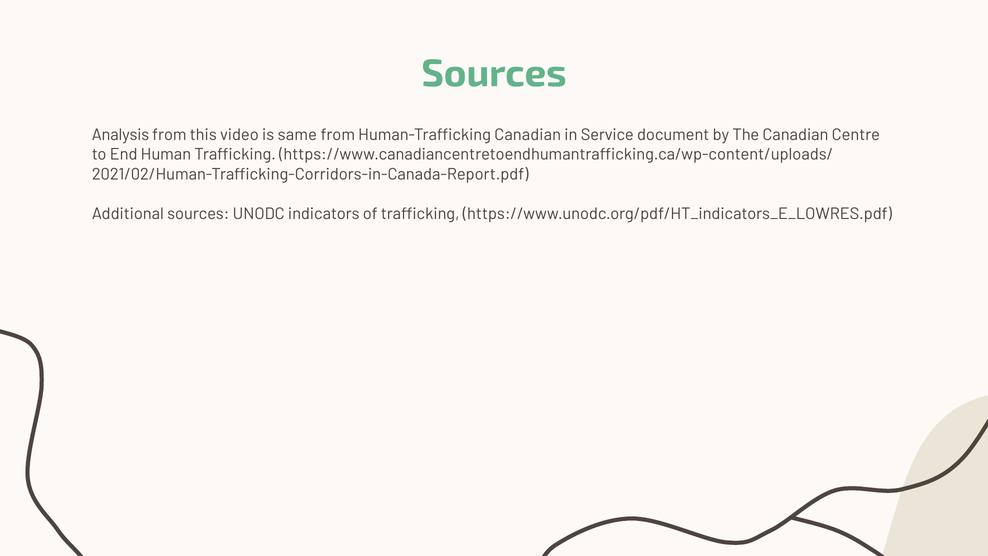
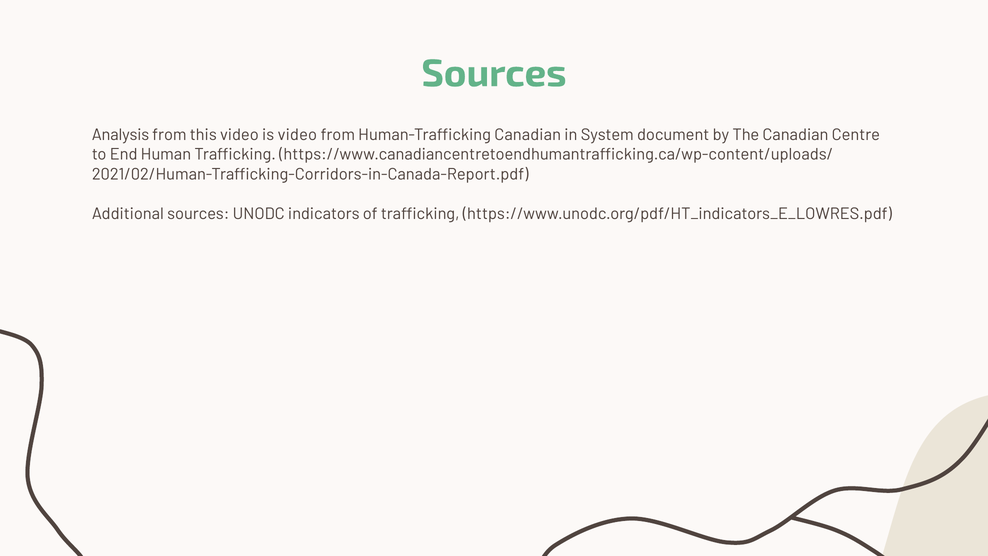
is same: same -> video
Service: Service -> System
